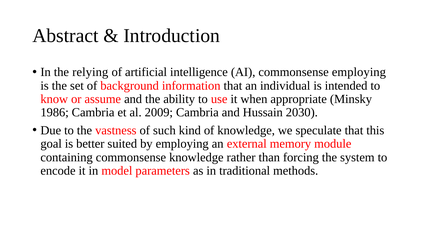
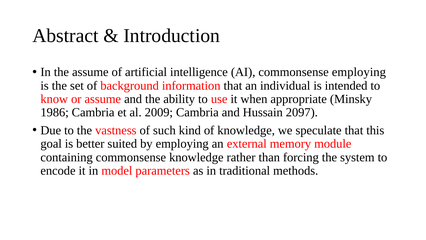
the relying: relying -> assume
2030: 2030 -> 2097
